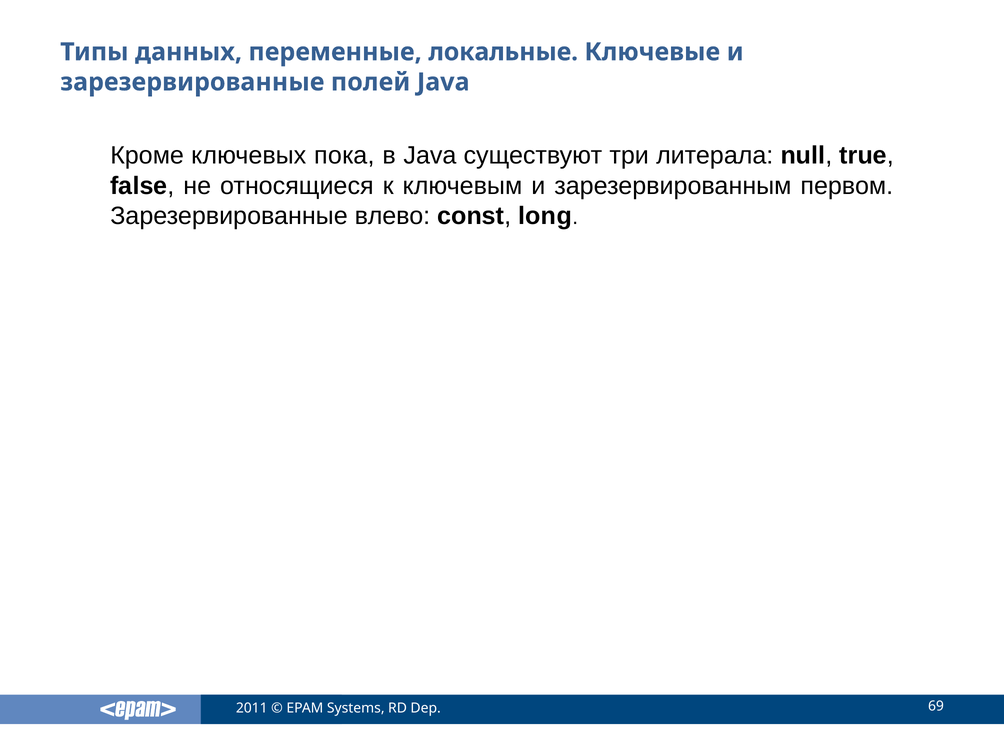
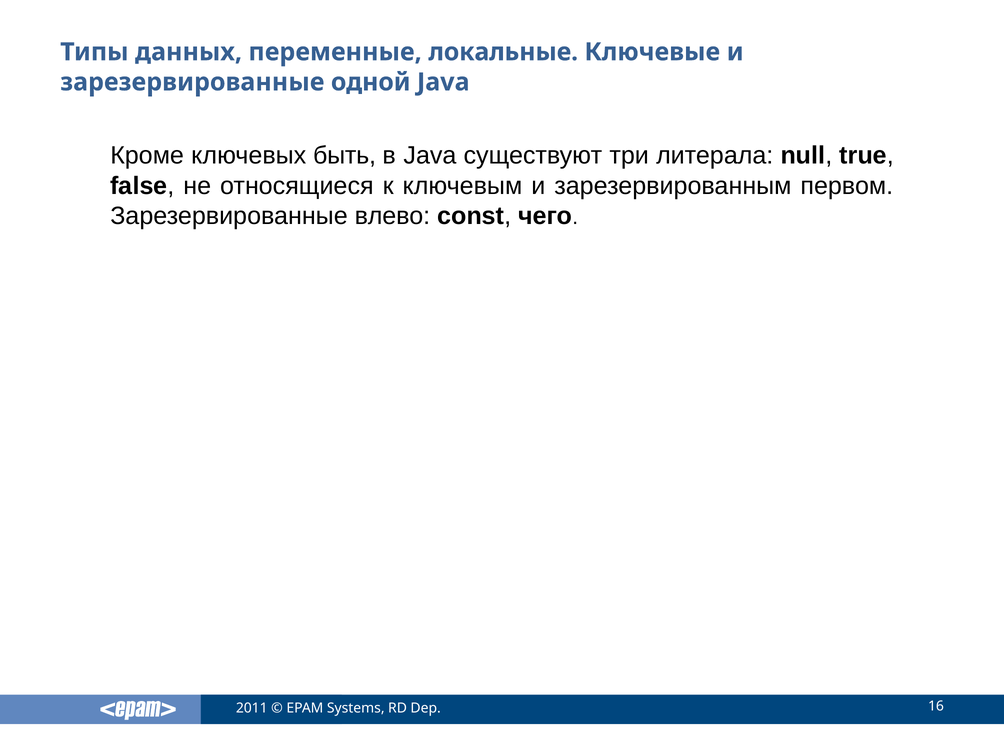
полей: полей -> одной
пока: пока -> быть
long: long -> чего
69: 69 -> 16
